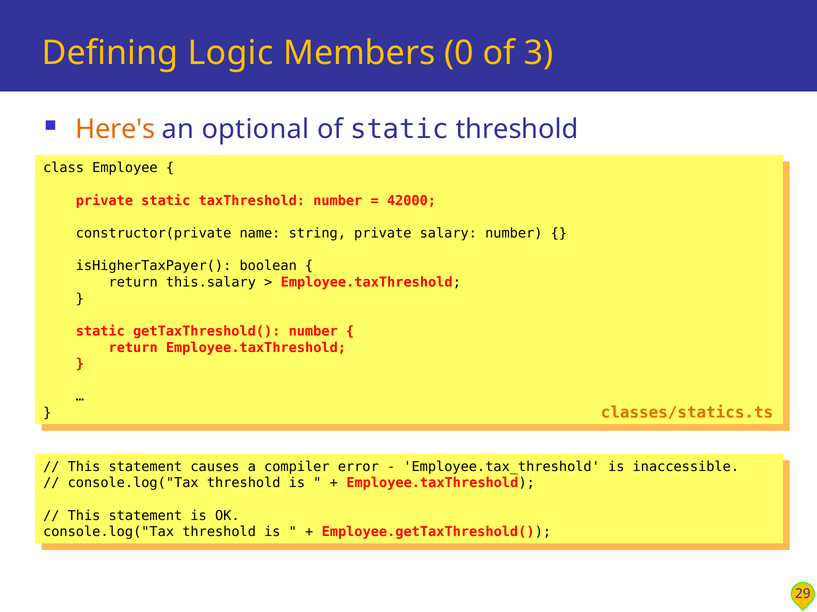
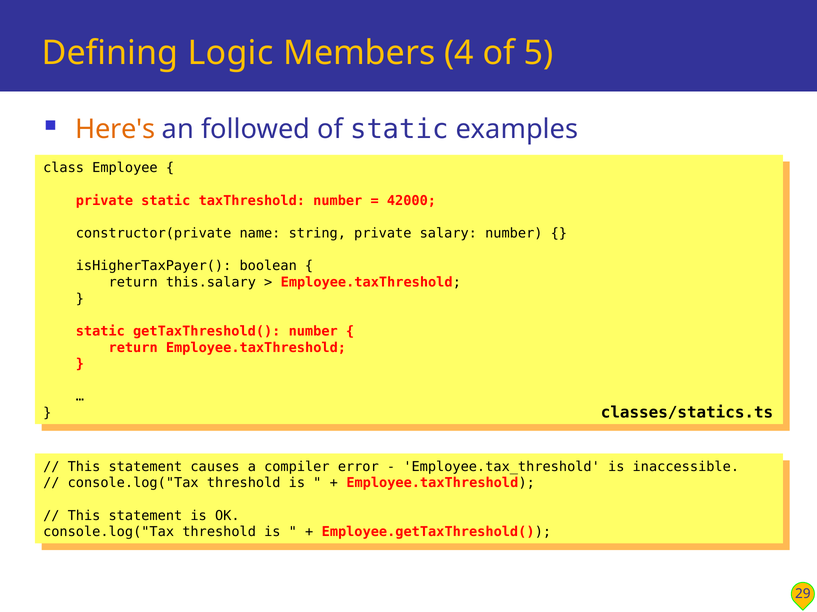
0: 0 -> 4
3: 3 -> 5
optional: optional -> followed
static threshold: threshold -> examples
classes/statics.ts colour: orange -> black
